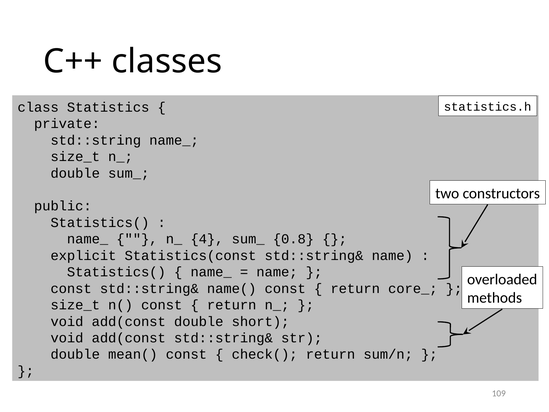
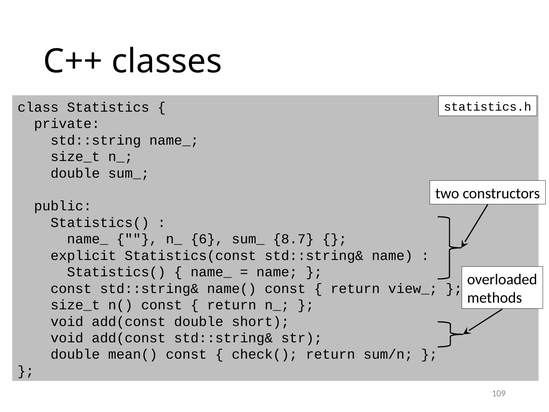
4: 4 -> 6
0.8: 0.8 -> 8.7
core_: core_ -> view_
